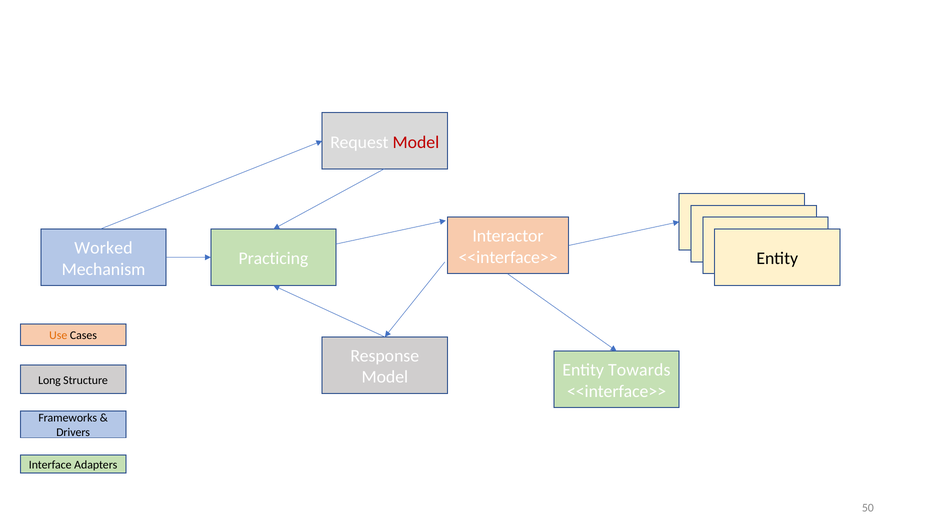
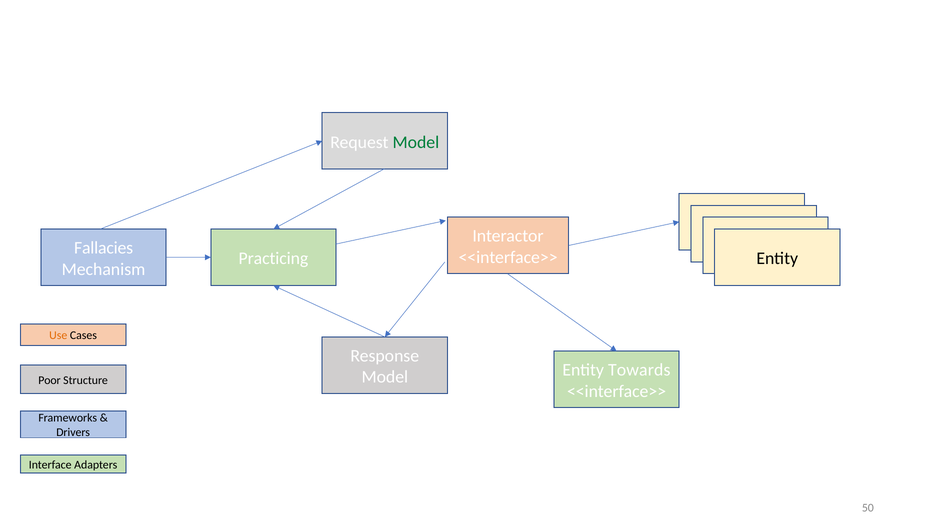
Model at (416, 142) colour: red -> green
Worked: Worked -> Fallacies
Long: Long -> Poor
